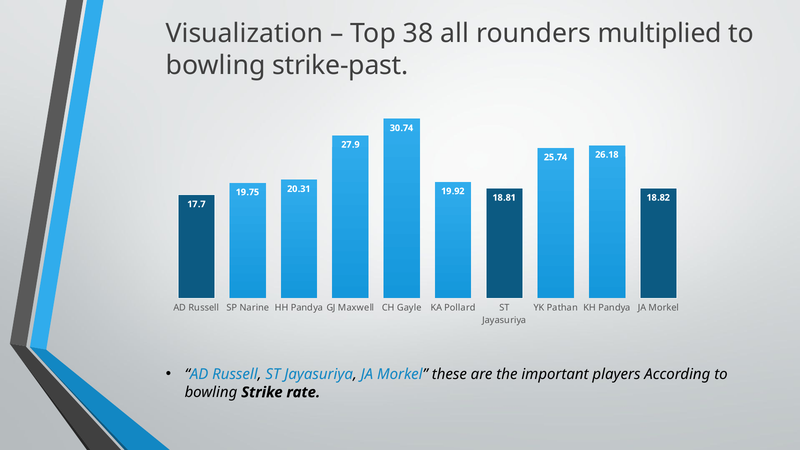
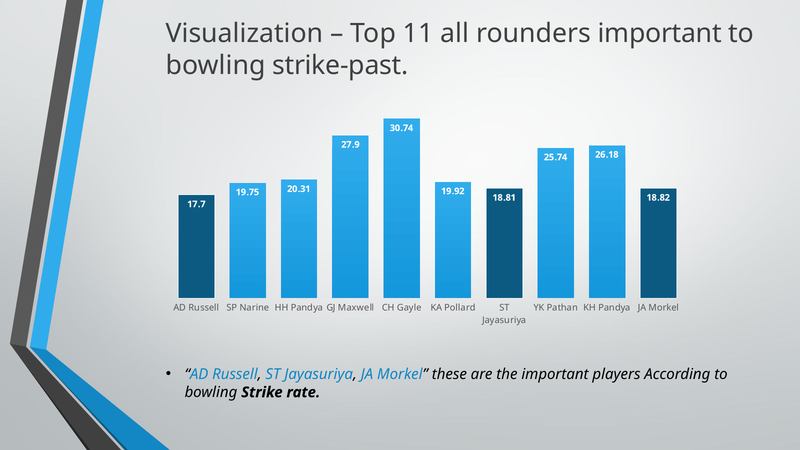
38: 38 -> 11
rounders multiplied: multiplied -> important
